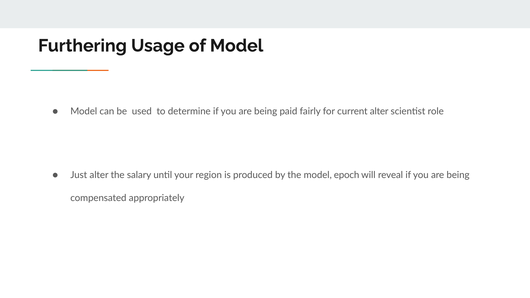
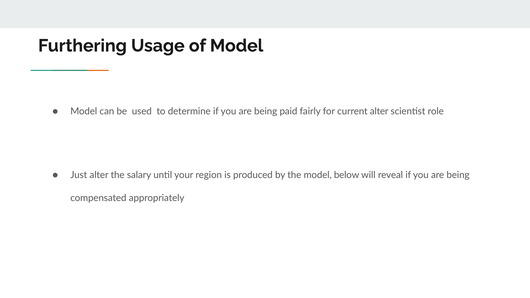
epoch: epoch -> below
